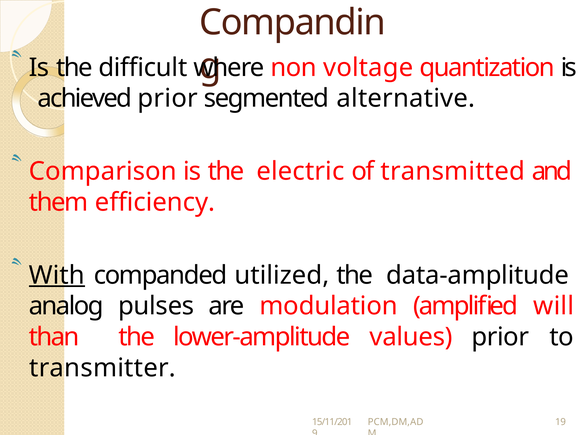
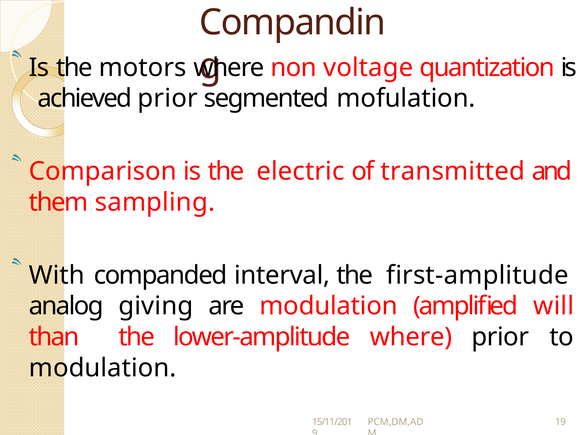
difficult: difficult -> motors
alternative: alternative -> mofulation
efficiency: efficiency -> sampling
With underline: present -> none
utilized: utilized -> interval
data-amplitude: data-amplitude -> first-amplitude
pulses: pulses -> giving
lower-amplitude values: values -> where
transmitter at (103, 367): transmitter -> modulation
